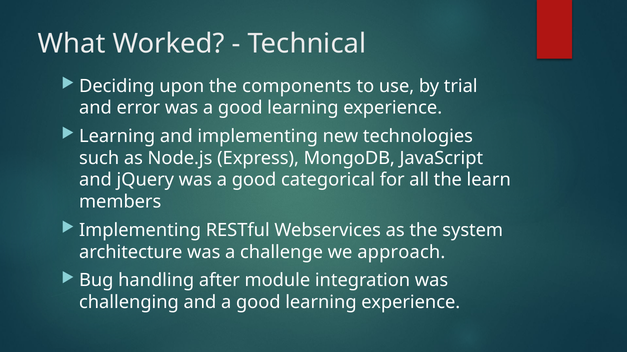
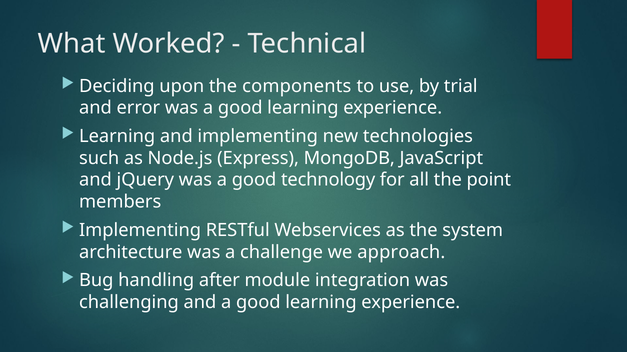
categorical: categorical -> technology
learn: learn -> point
